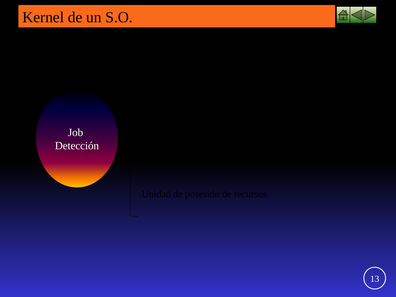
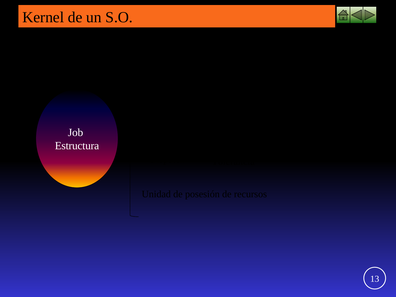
Detección: Detección -> Estructura
